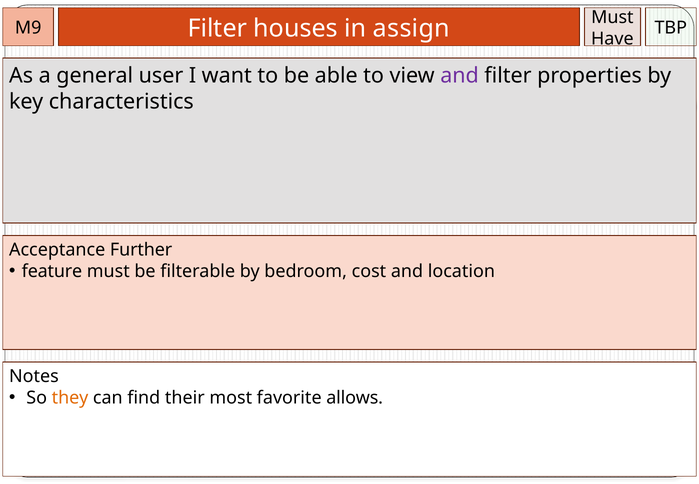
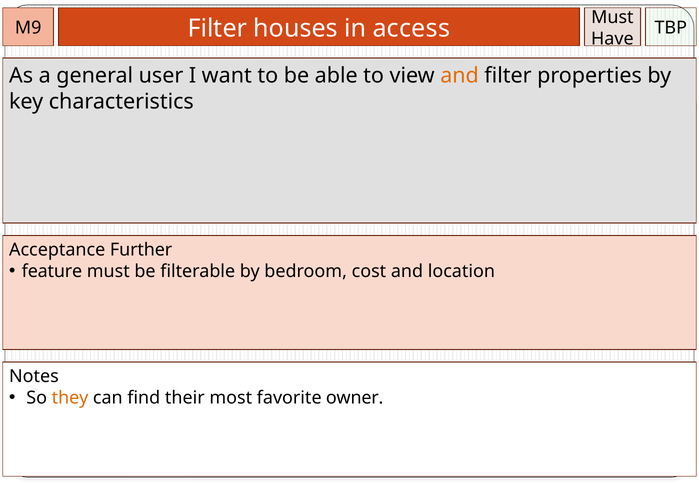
assign: assign -> access
and at (460, 76) colour: purple -> orange
allows: allows -> owner
